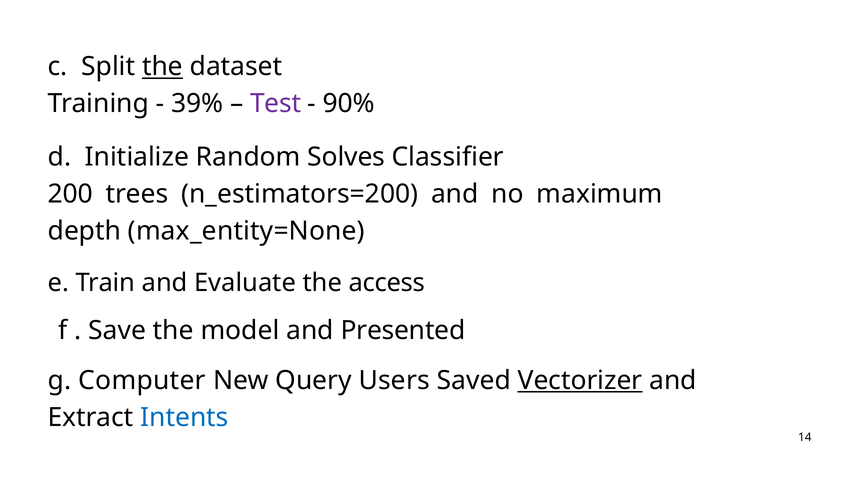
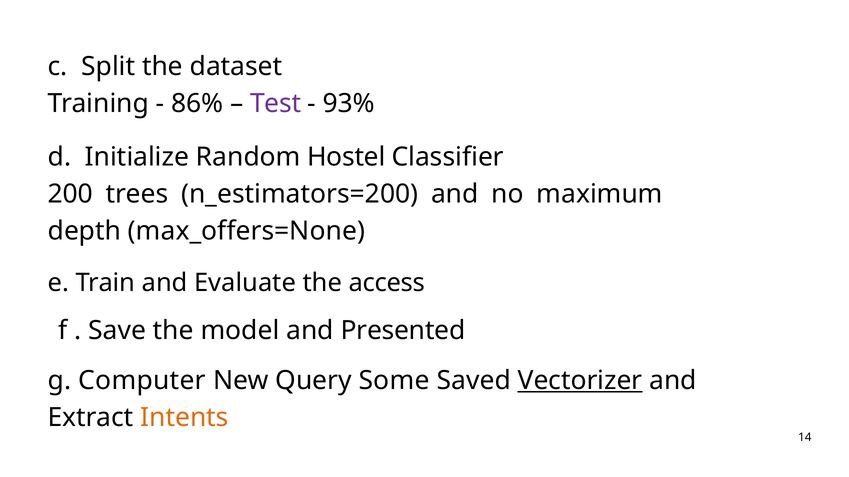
the at (162, 67) underline: present -> none
39%: 39% -> 86%
90%: 90% -> 93%
Solves: Solves -> Hostel
max_entity=None: max_entity=None -> max_offers=None
Users: Users -> Some
Intents colour: blue -> orange
